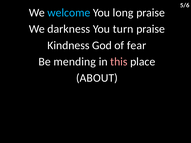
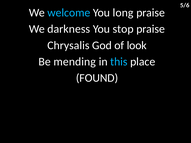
turn: turn -> stop
Kindness: Kindness -> Chrysalis
fear: fear -> look
this colour: pink -> light blue
ABOUT: ABOUT -> FOUND
